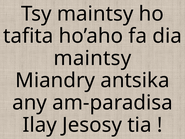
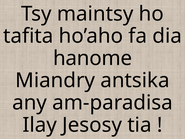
maintsy at (92, 58): maintsy -> hanome
